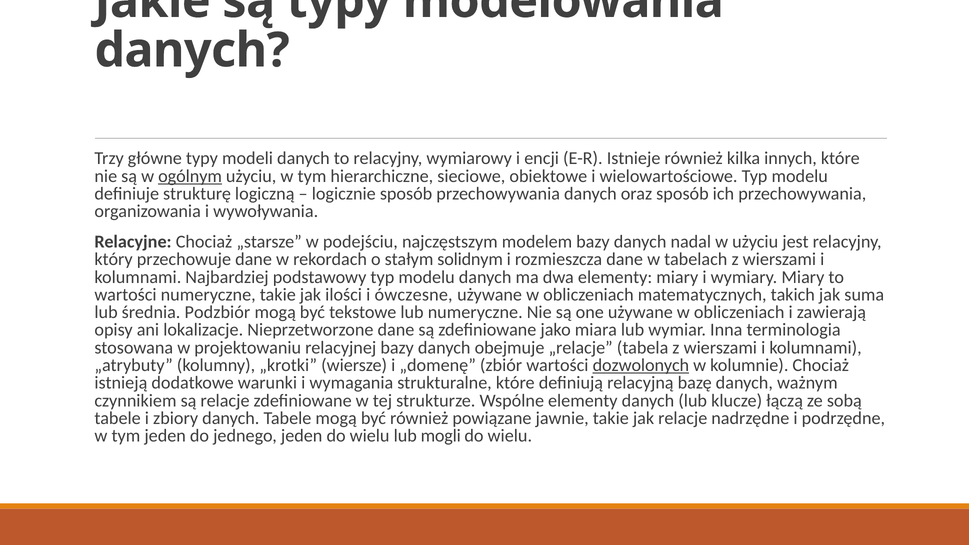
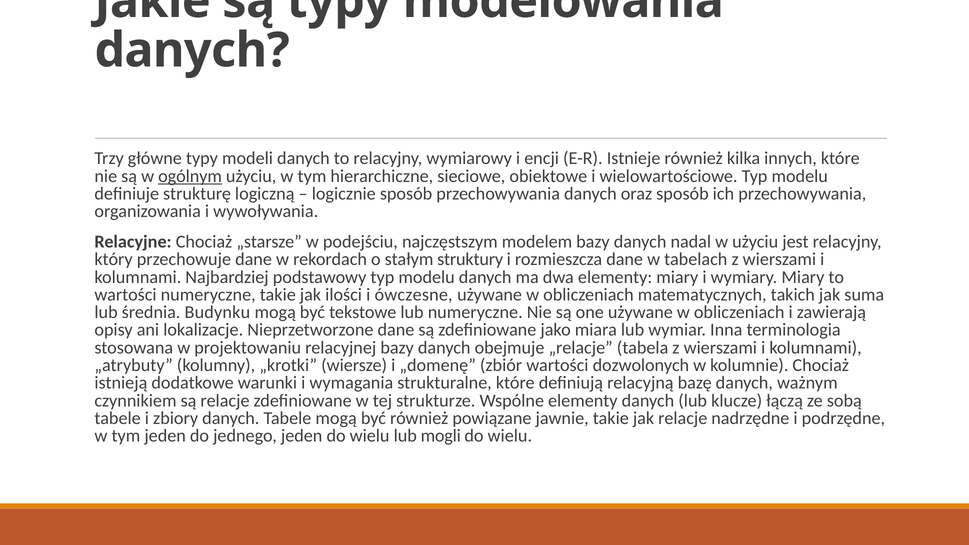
solidnym: solidnym -> struktury
Podzbiór: Podzbiór -> Budynku
dozwolonych underline: present -> none
